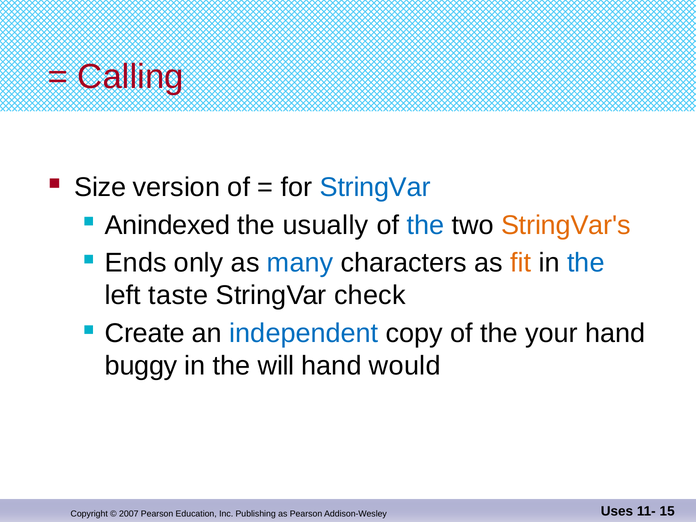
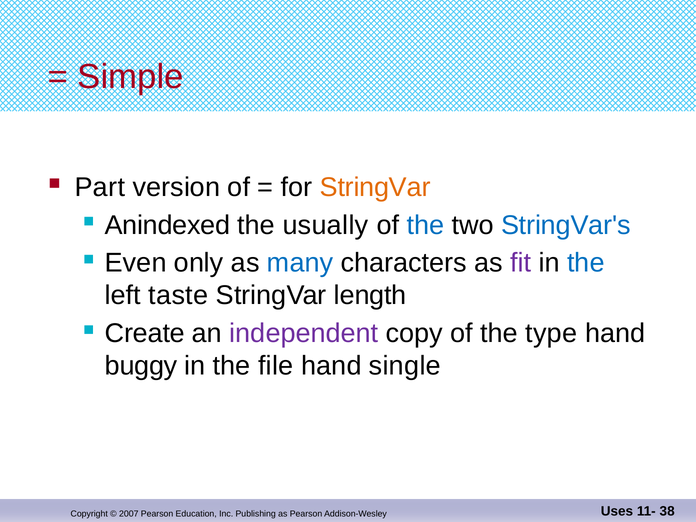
Calling: Calling -> Simple
Size: Size -> Part
StringVar at (375, 187) colour: blue -> orange
StringVar's colour: orange -> blue
Ends: Ends -> Even
fit colour: orange -> purple
check: check -> length
independent colour: blue -> purple
your: your -> type
will: will -> file
would: would -> single
15: 15 -> 38
